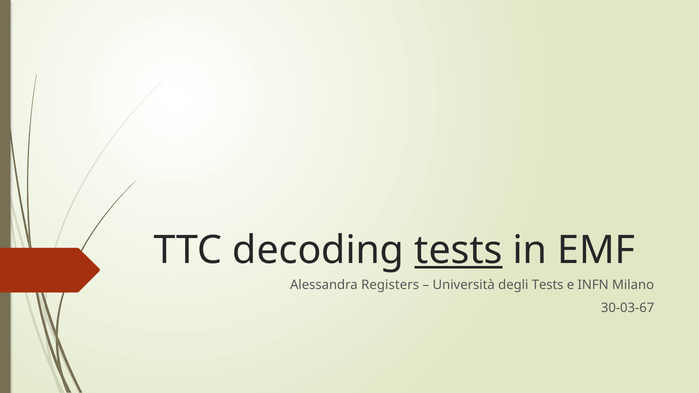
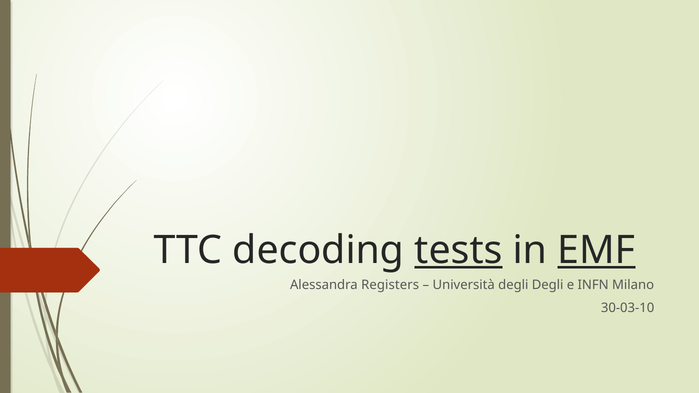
EMF underline: none -> present
degli Tests: Tests -> Degli
30-03-67: 30-03-67 -> 30-03-10
